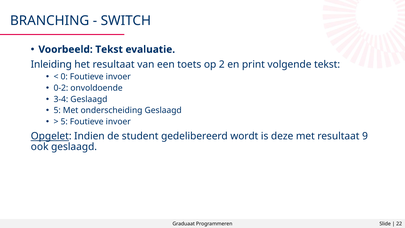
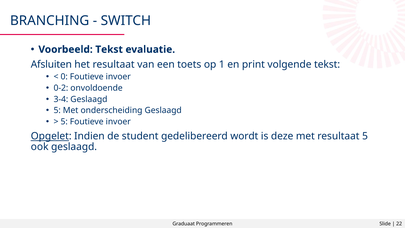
Inleiding: Inleiding -> Afsluiten
2: 2 -> 1
resultaat 9: 9 -> 5
